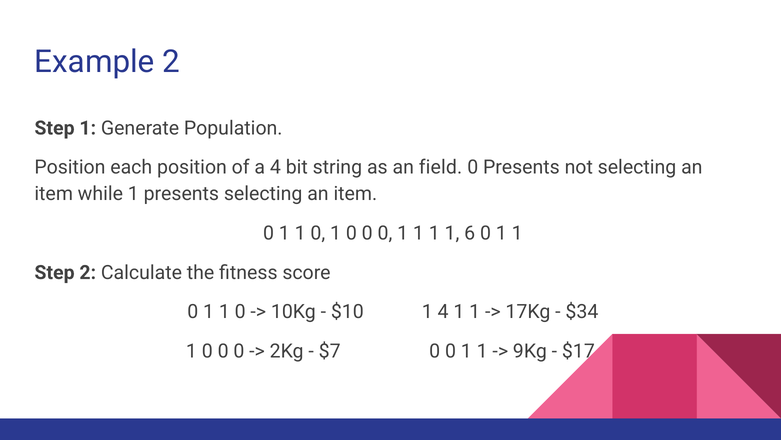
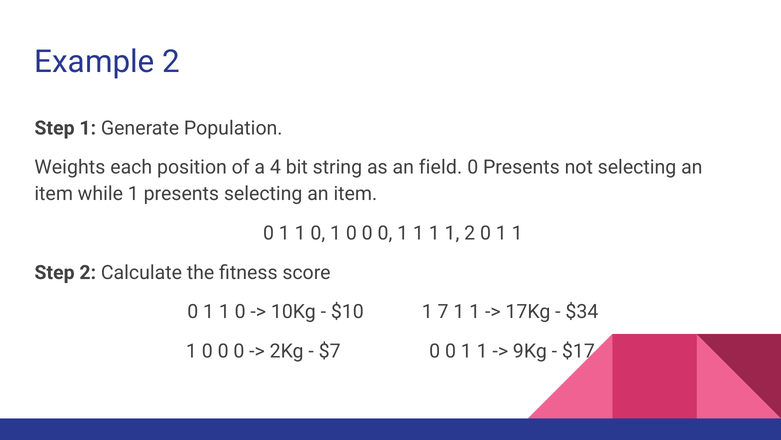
Position at (70, 167): Position -> Weights
1 6: 6 -> 2
1 4: 4 -> 7
